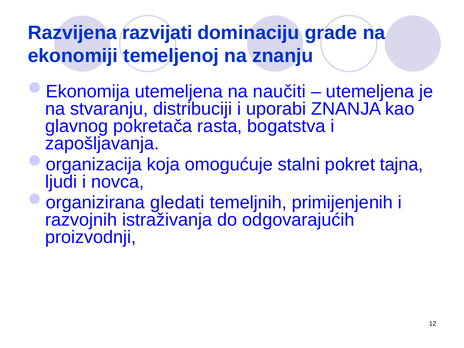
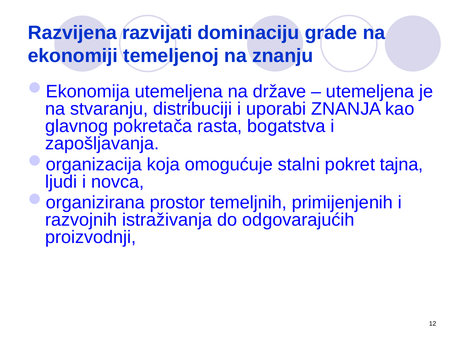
naučiti: naučiti -> države
gledati: gledati -> prostor
